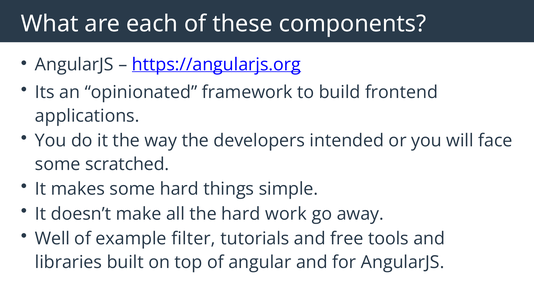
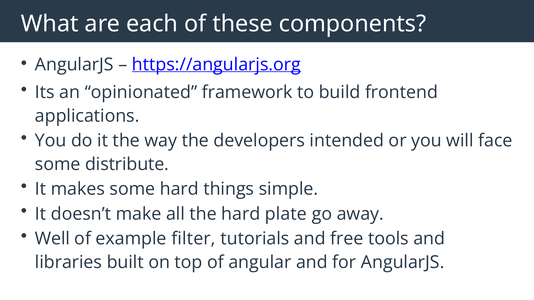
scratched: scratched -> distribute
work: work -> plate
